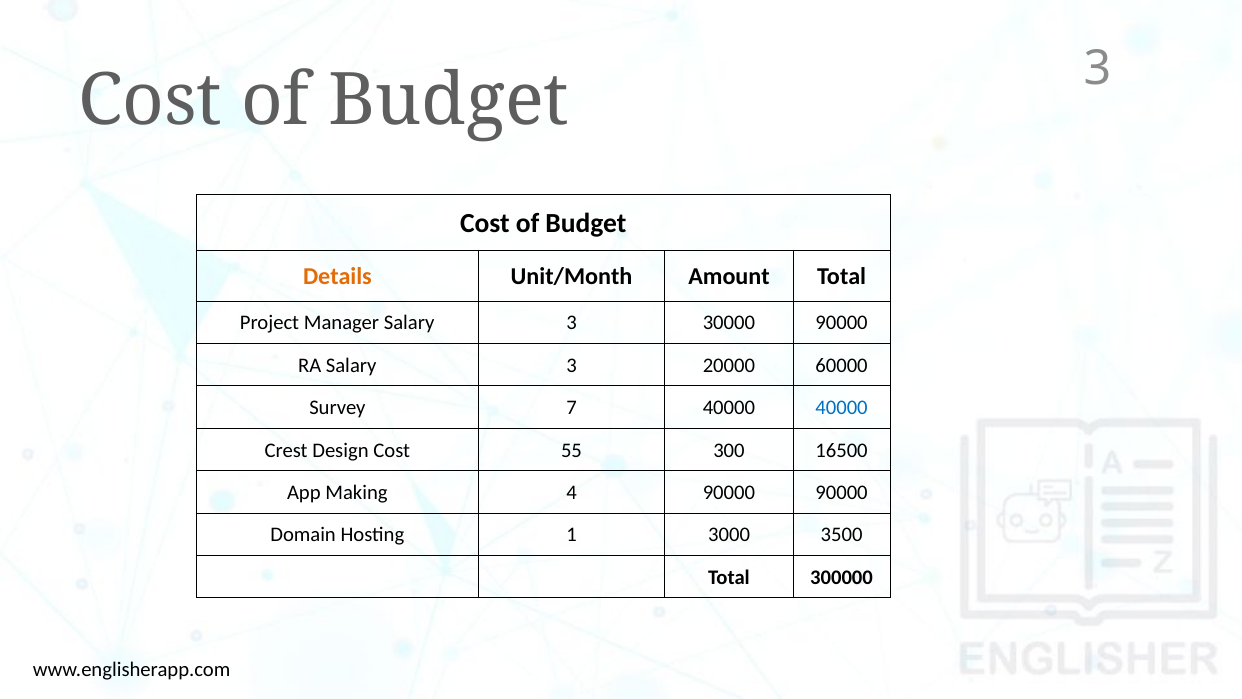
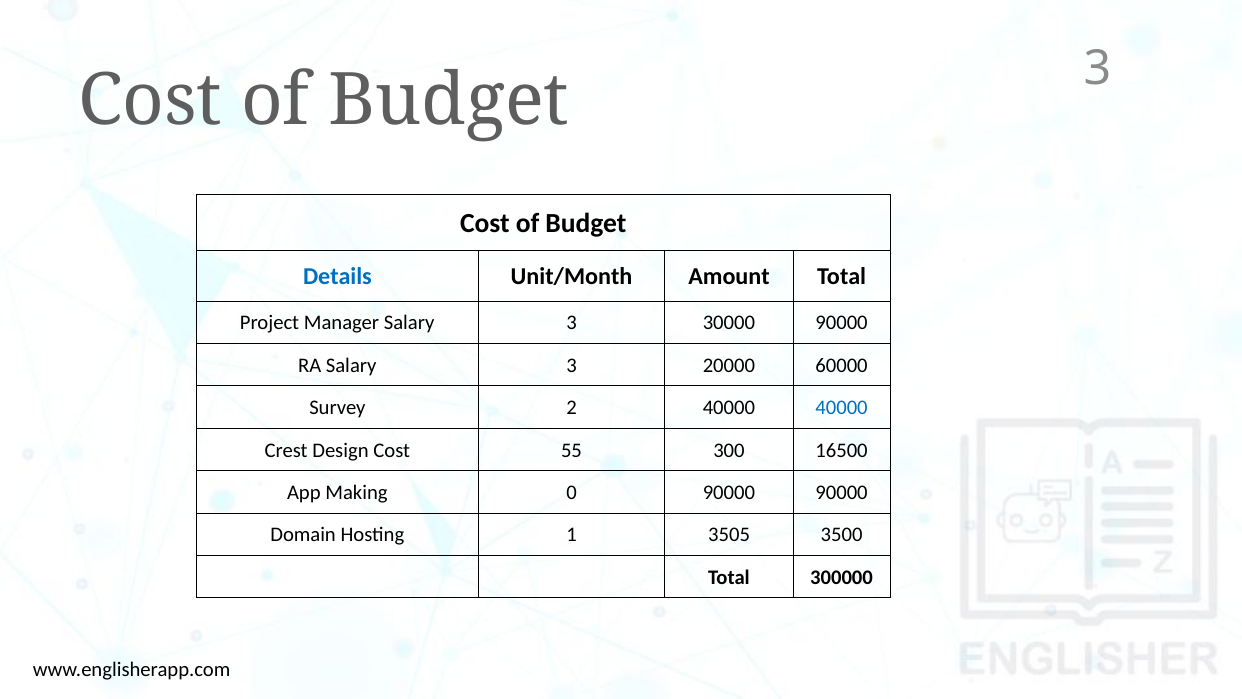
Details colour: orange -> blue
7: 7 -> 2
4: 4 -> 0
3000: 3000 -> 3505
